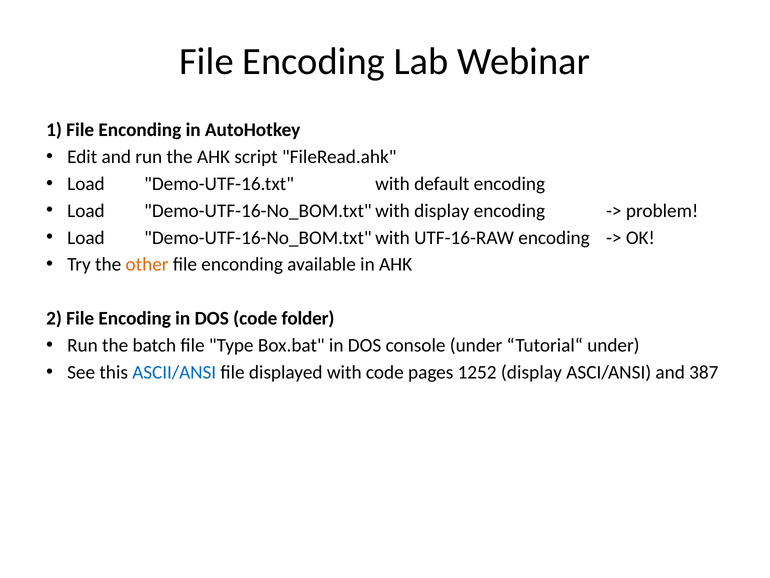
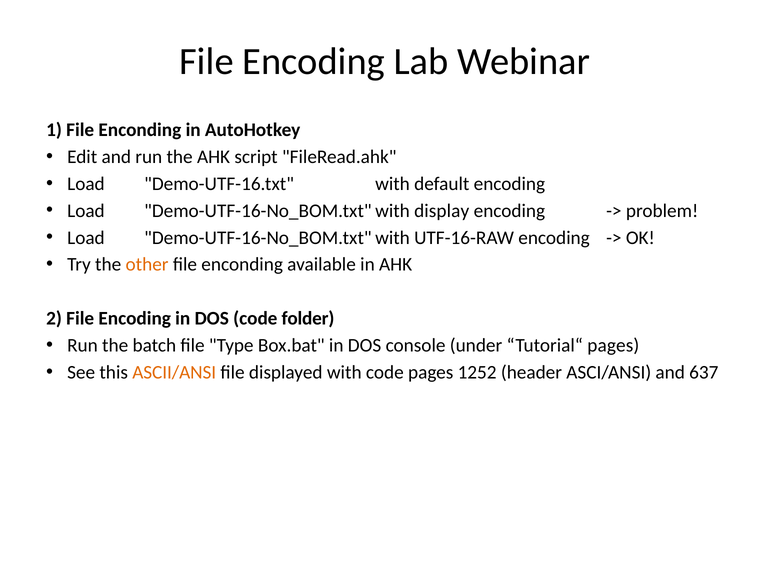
Tutorial“ under: under -> pages
ASCII/ANSI colour: blue -> orange
1252 display: display -> header
387: 387 -> 637
